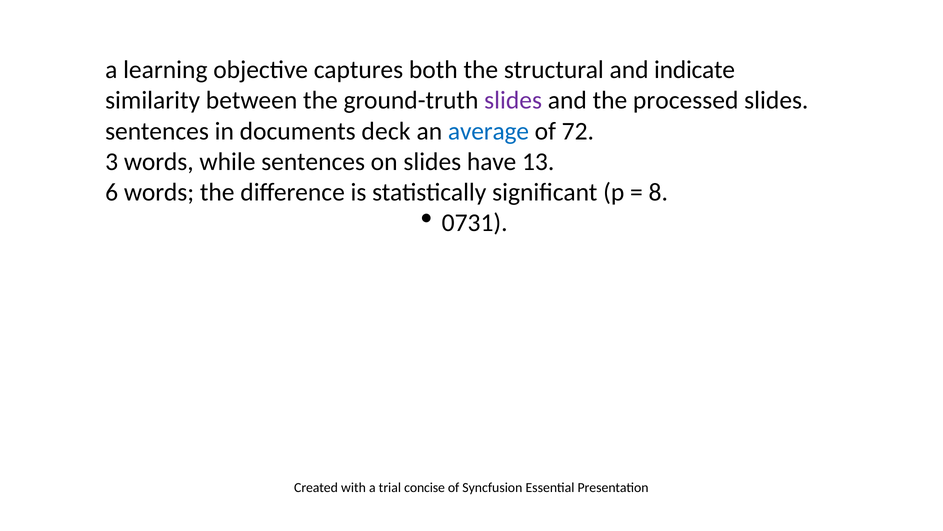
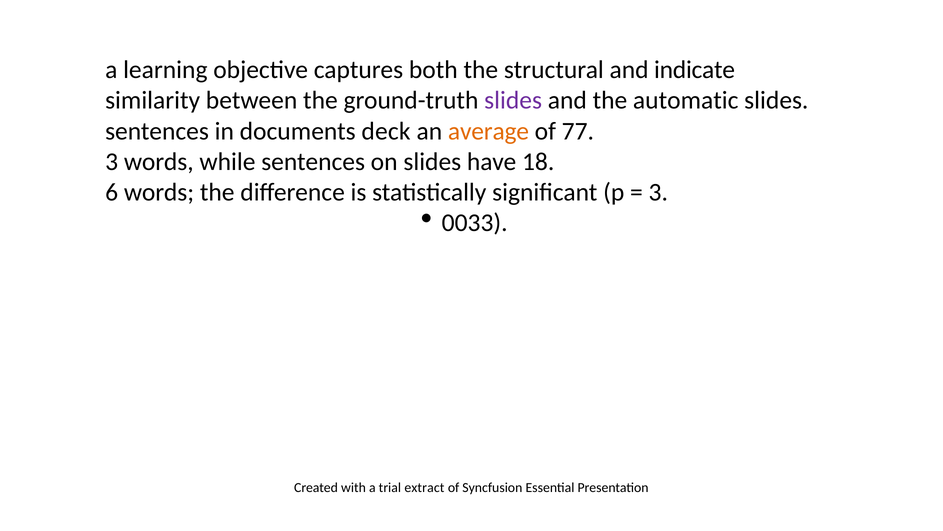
processed: processed -> automatic
average colour: blue -> orange
72: 72 -> 77
13: 13 -> 18
8 at (658, 192): 8 -> 3
0731: 0731 -> 0033
concise: concise -> extract
